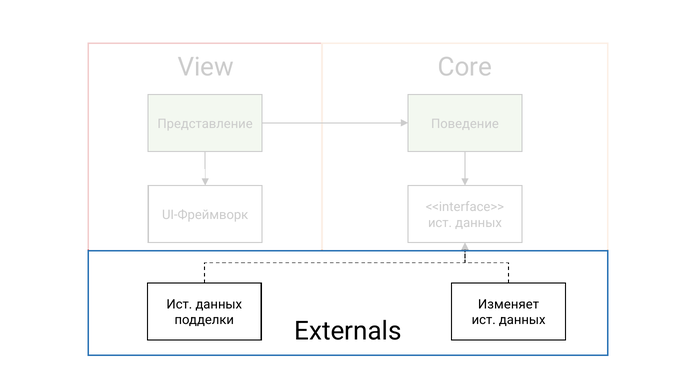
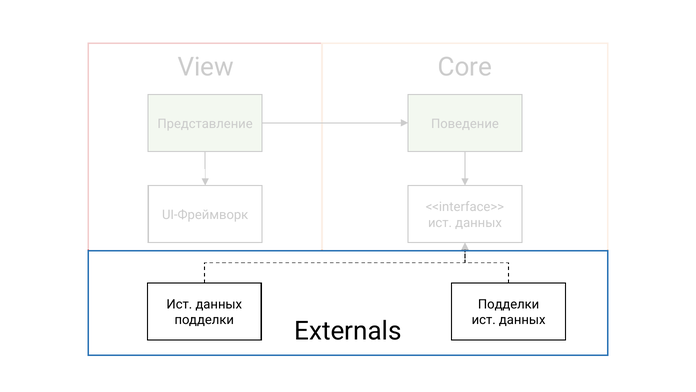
Изменяет at (509, 304): Изменяет -> Подделки
